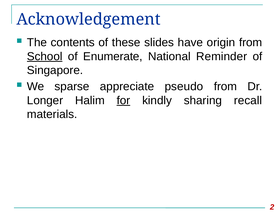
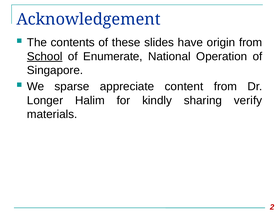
Reminder: Reminder -> Operation
pseudo: pseudo -> content
for underline: present -> none
recall: recall -> verify
